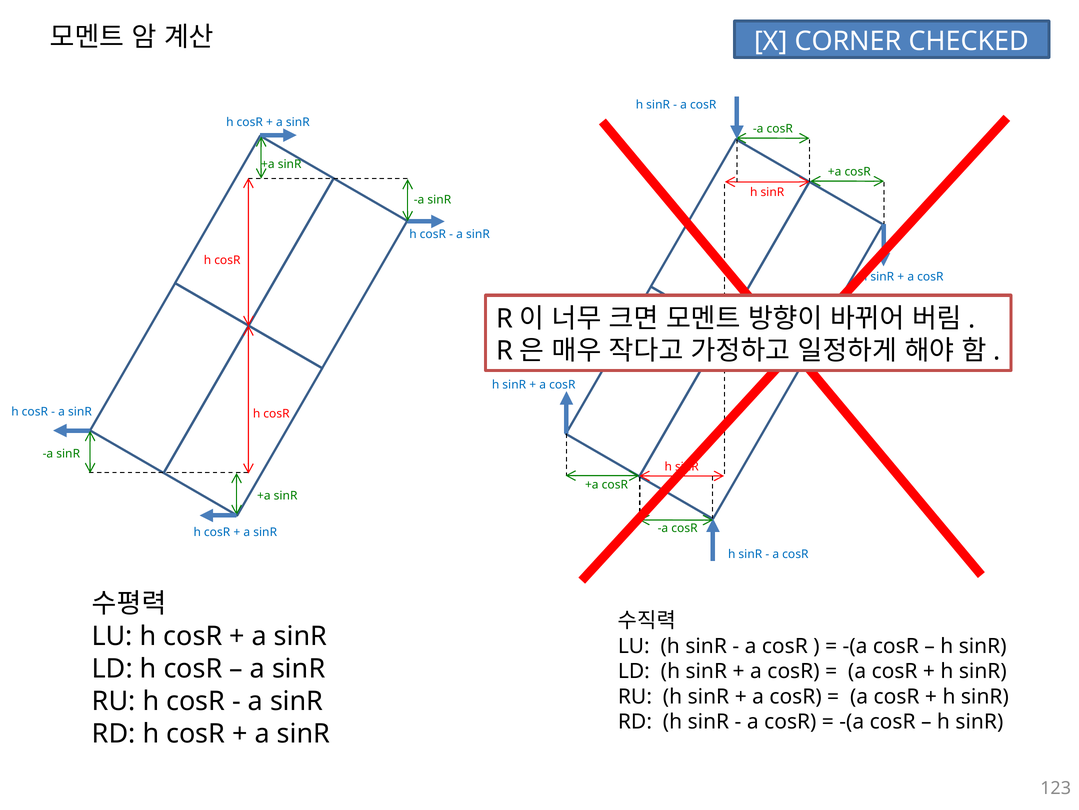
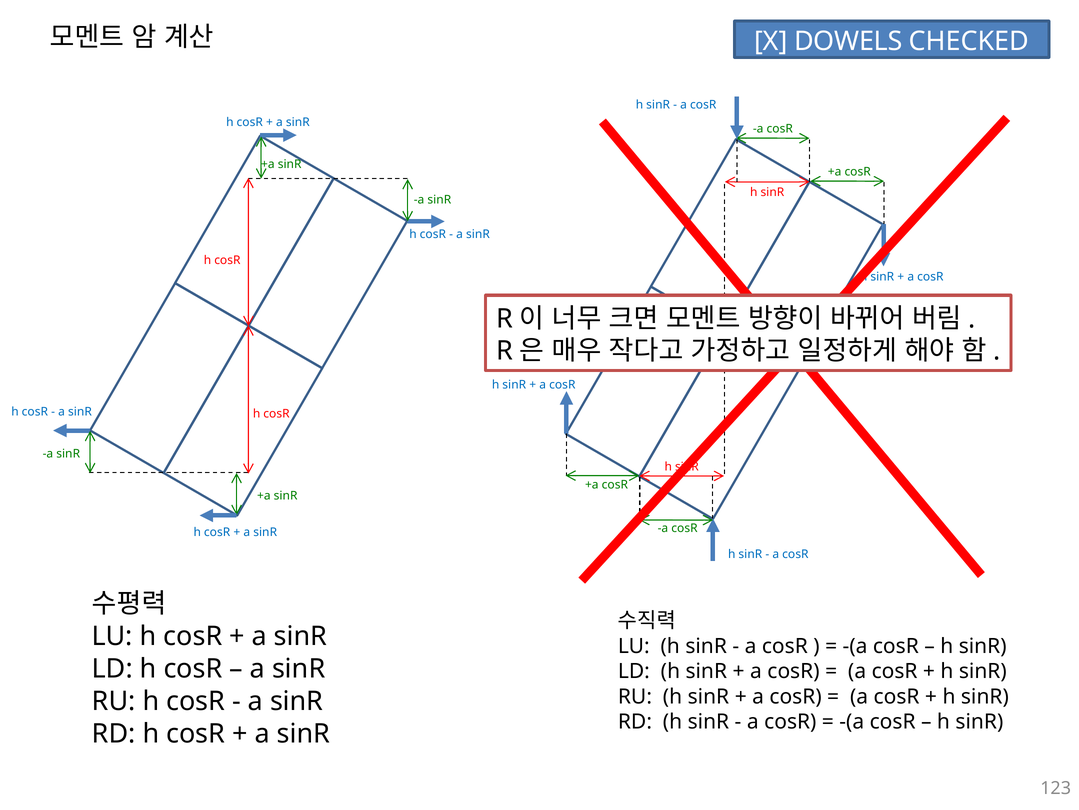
CORNER: CORNER -> DOWELS
